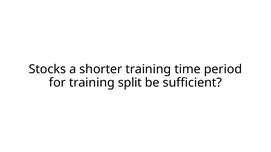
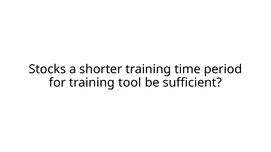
split: split -> tool
